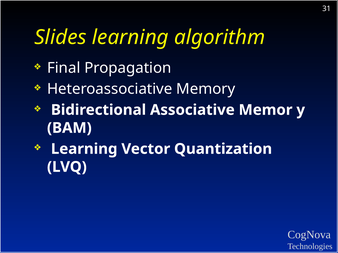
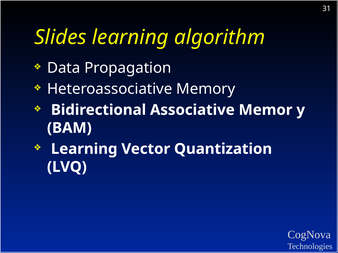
Final: Final -> Data
